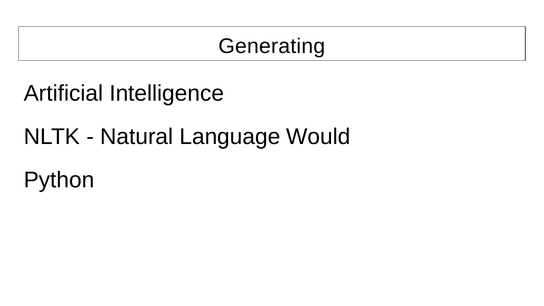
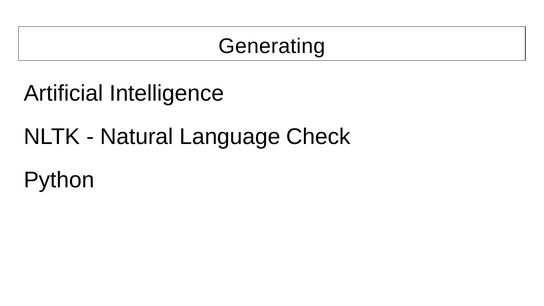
Would: Would -> Check
